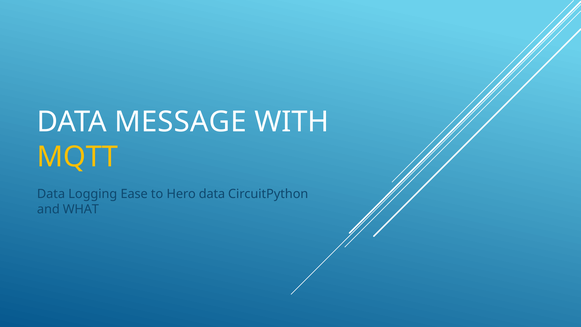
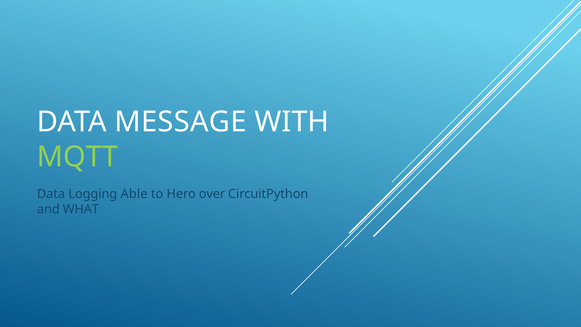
MQTT colour: yellow -> light green
Ease: Ease -> Able
Hero data: data -> over
